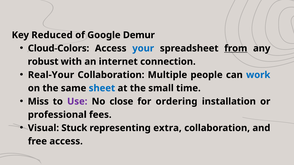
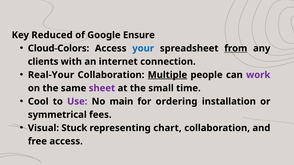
Demur: Demur -> Ensure
robust: robust -> clients
Multiple underline: none -> present
work colour: blue -> purple
sheet colour: blue -> purple
Miss: Miss -> Cool
close: close -> main
professional: professional -> symmetrical
extra: extra -> chart
